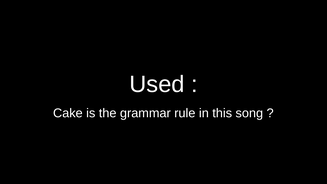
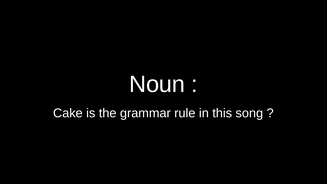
Used: Used -> Noun
